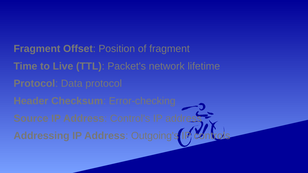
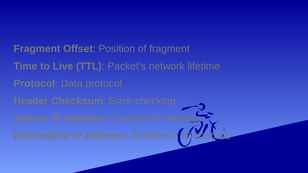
Addressing: Addressing -> Information
Outgoing's: Outgoing's -> Between's
